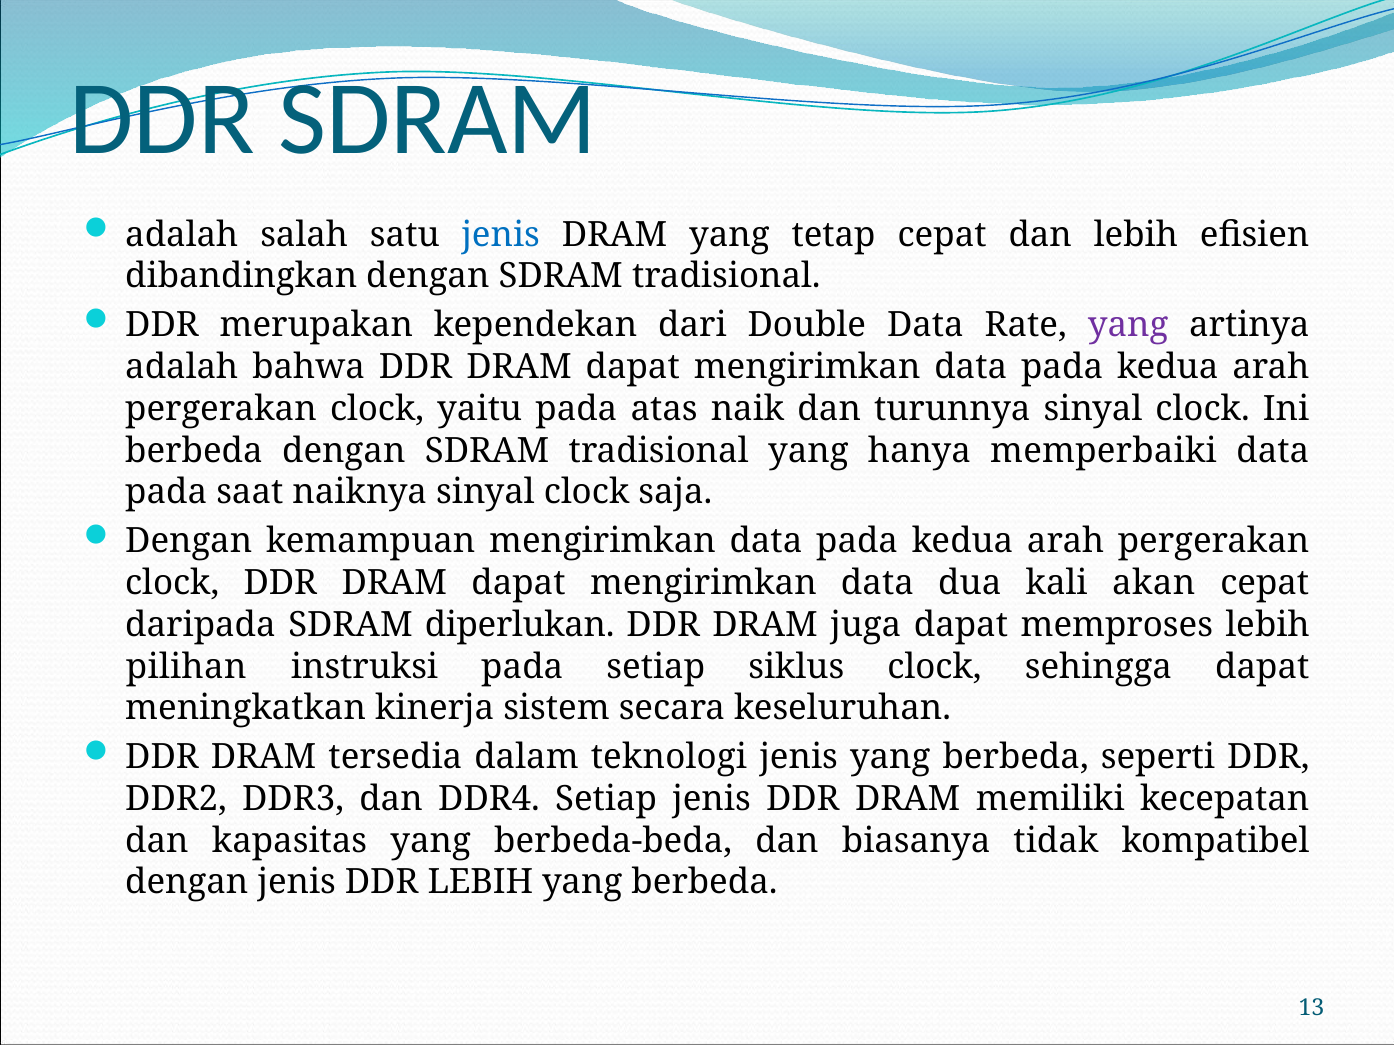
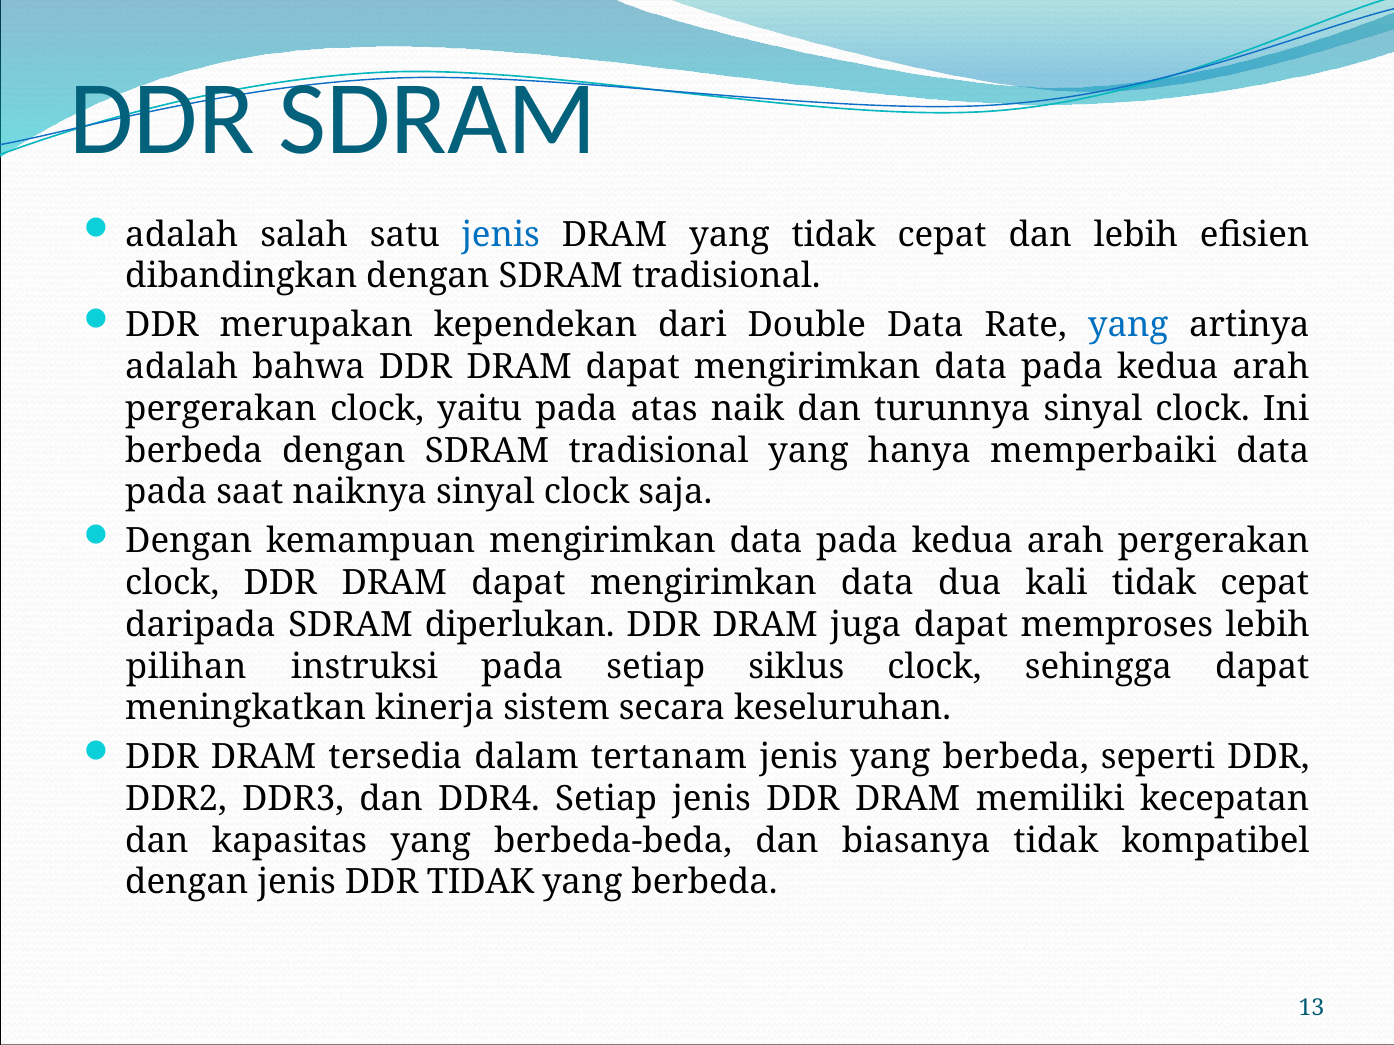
yang tetap: tetap -> tidak
yang at (1128, 325) colour: purple -> blue
kali akan: akan -> tidak
teknologi: teknologi -> tertanam
DDR LEBIH: LEBIH -> TIDAK
